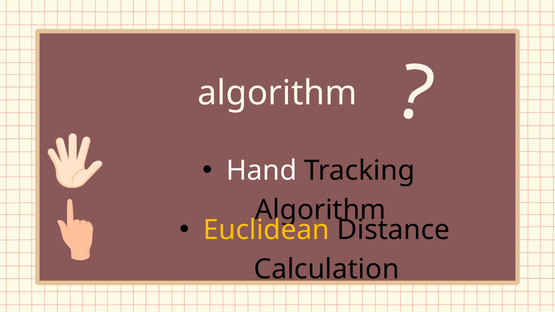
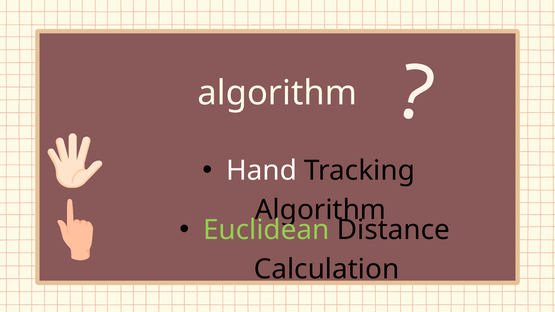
Euclidean colour: yellow -> light green
